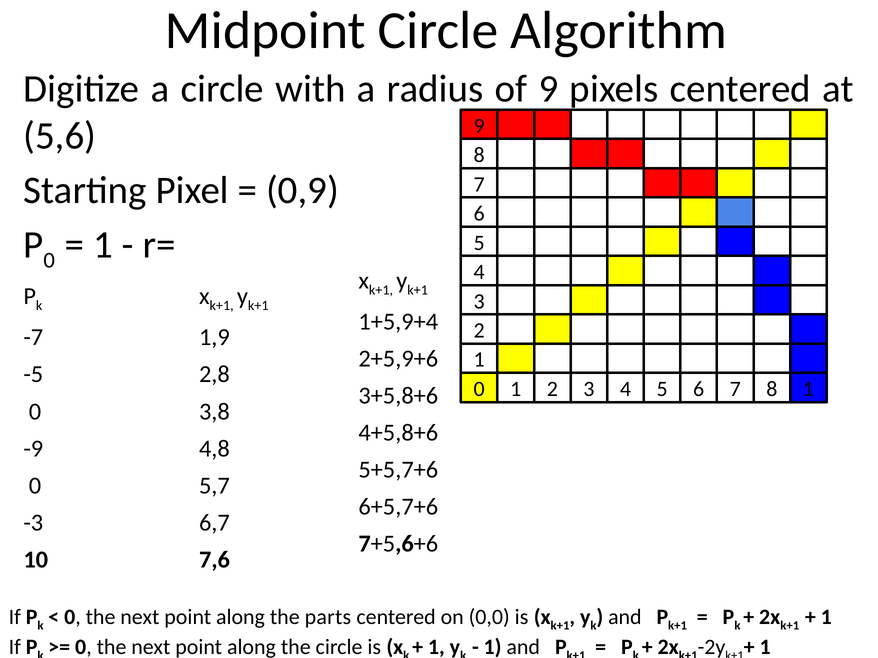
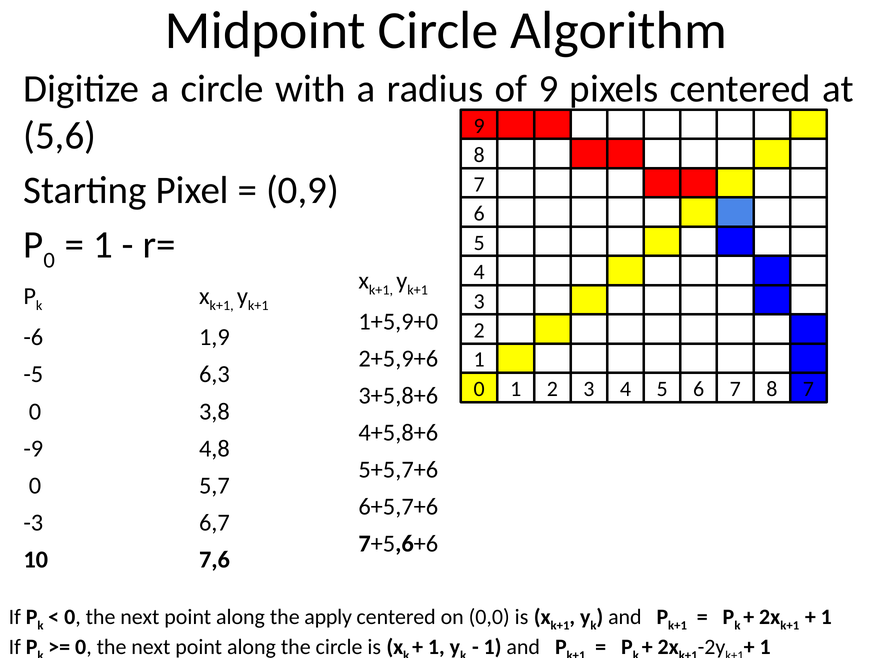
1+5,9+4: 1+5,9+4 -> 1+5,9+0
-7: -7 -> -6
2,8: 2,8 -> 6,3
8 1: 1 -> 7
parts: parts -> apply
